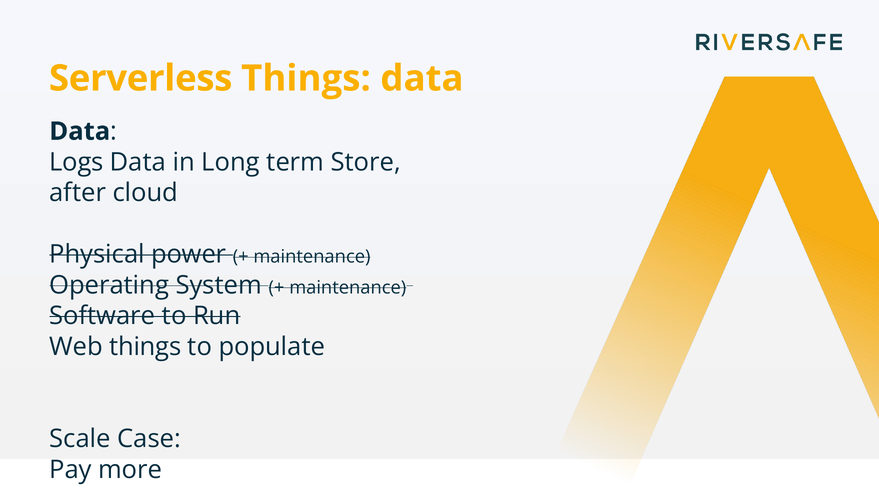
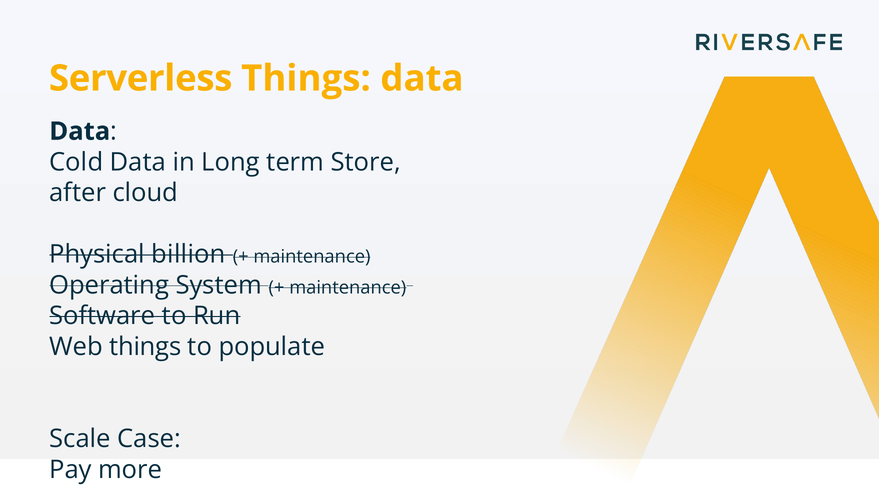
Logs: Logs -> Cold
power: power -> billion
